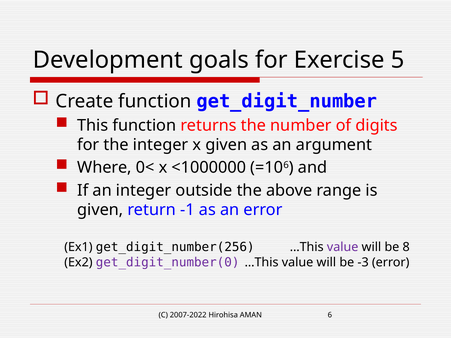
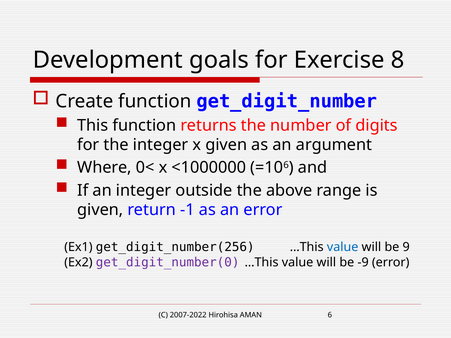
5: 5 -> 8
value at (343, 247) colour: purple -> blue
8: 8 -> 9
-3: -3 -> -9
